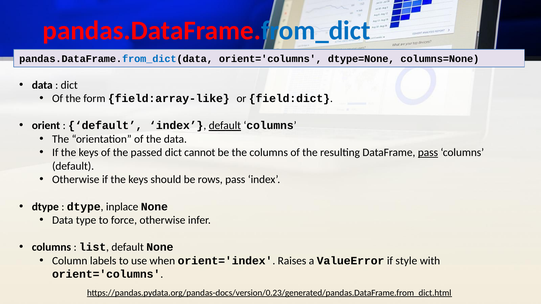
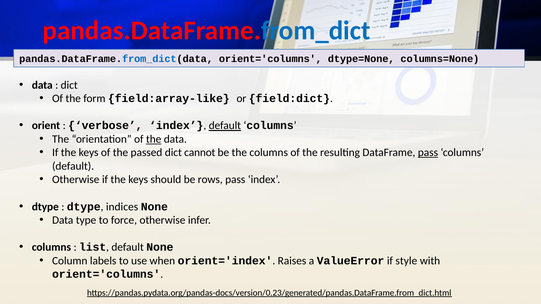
default at (105, 126): default -> verbose
the at (154, 139) underline: none -> present
inplace: inplace -> indices
